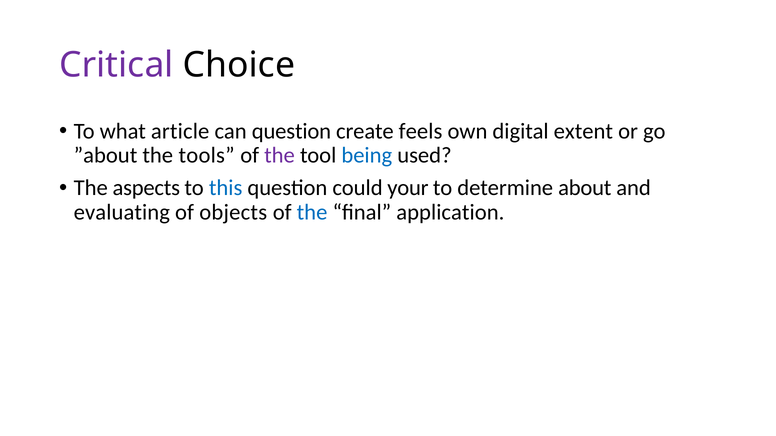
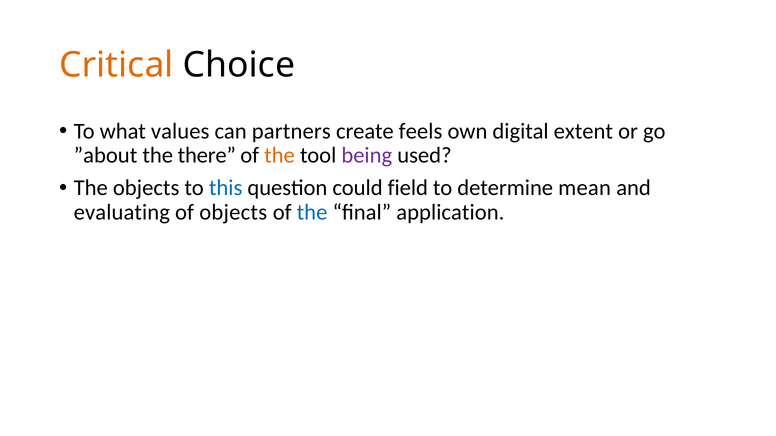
Critical colour: purple -> orange
article: article -> values
can question: question -> partners
tools: tools -> there
the at (280, 156) colour: purple -> orange
being colour: blue -> purple
The aspects: aspects -> objects
your: your -> field
about: about -> mean
